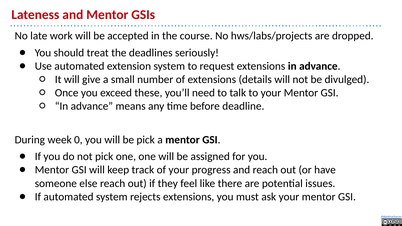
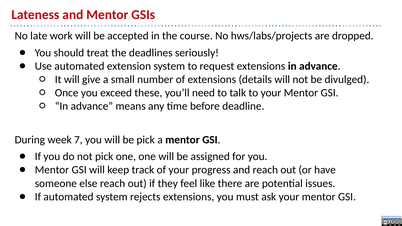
0: 0 -> 7
